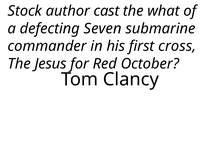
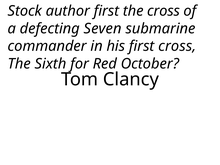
author cast: cast -> first
the what: what -> cross
Jesus: Jesus -> Sixth
